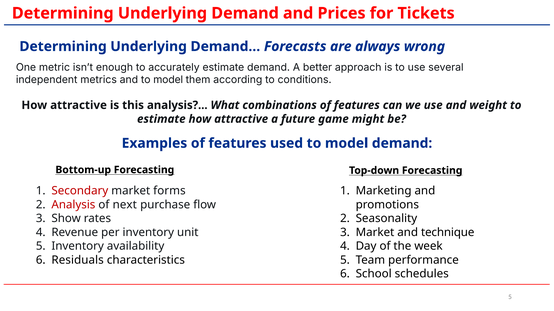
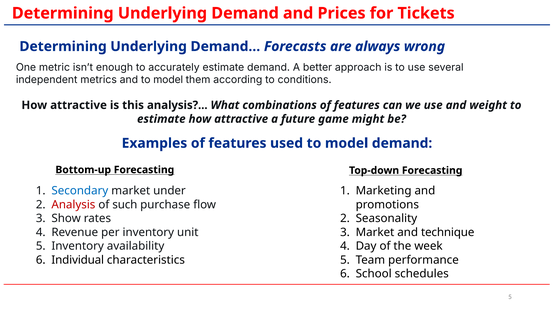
Secondary colour: red -> blue
forms: forms -> under
next: next -> such
Residuals: Residuals -> Individual
